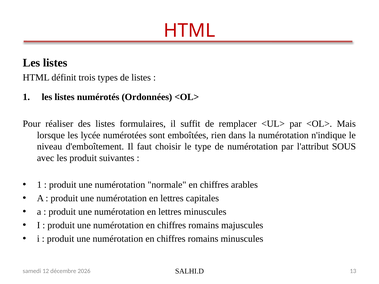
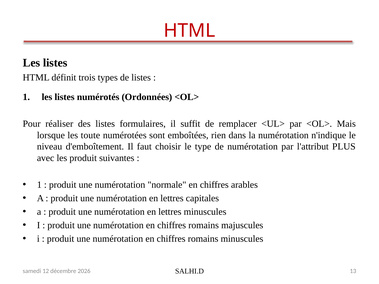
lycée: lycée -> toute
SOUS: SOUS -> PLUS
